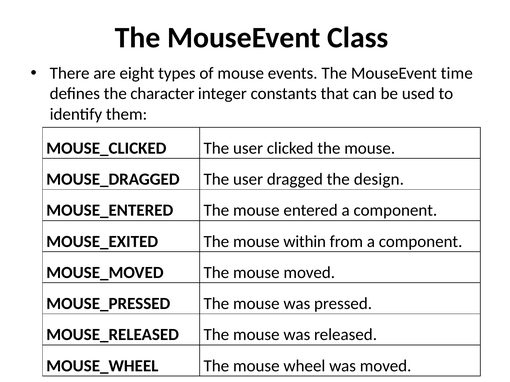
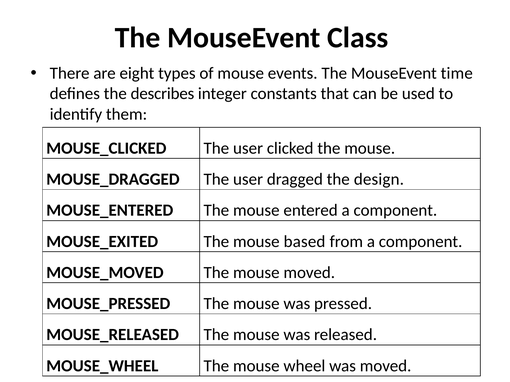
character: character -> describes
within: within -> based
